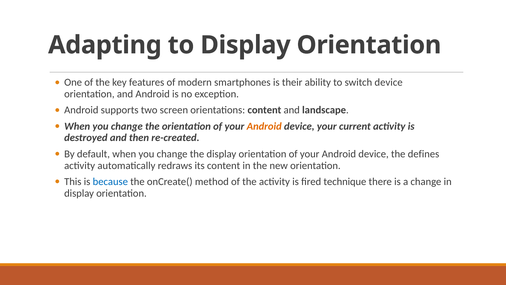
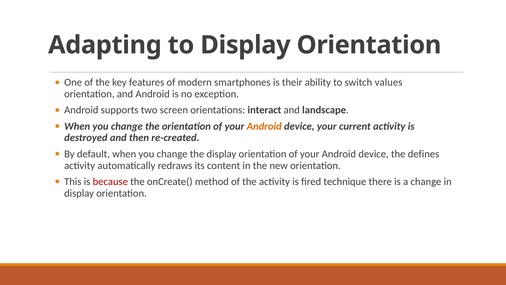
switch device: device -> values
orientations content: content -> interact
because colour: blue -> red
